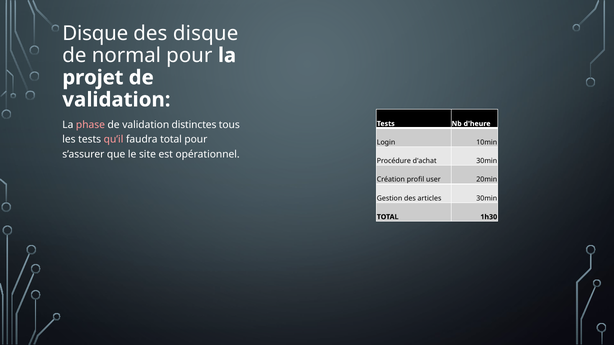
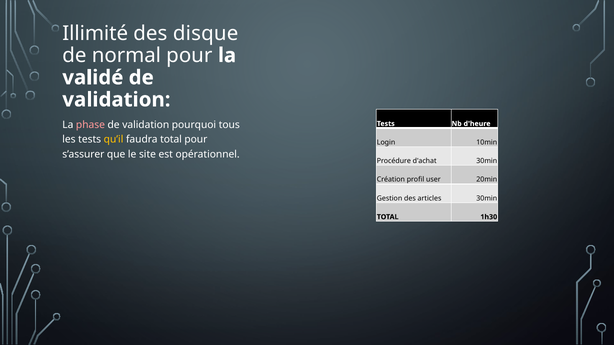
Disque at (95, 33): Disque -> Illimité
projet: projet -> validé
distinctes: distinctes -> pourquoi
qu’il colour: pink -> yellow
